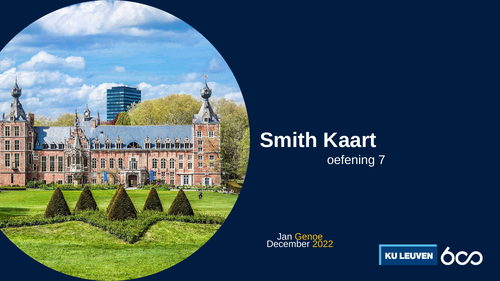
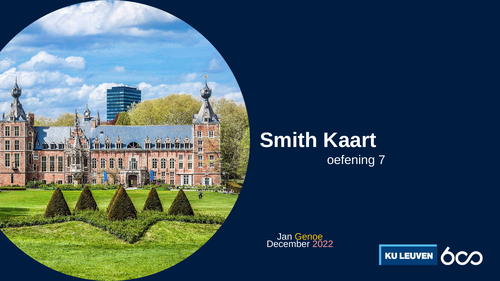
2022 colour: yellow -> pink
